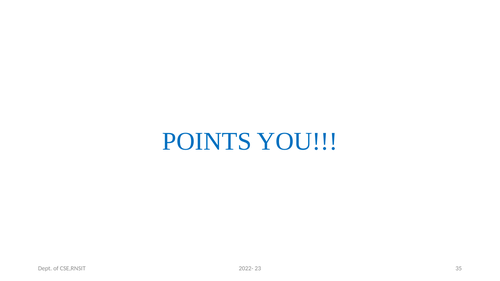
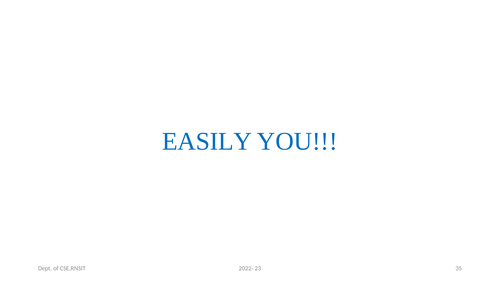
POINTS: POINTS -> EASILY
